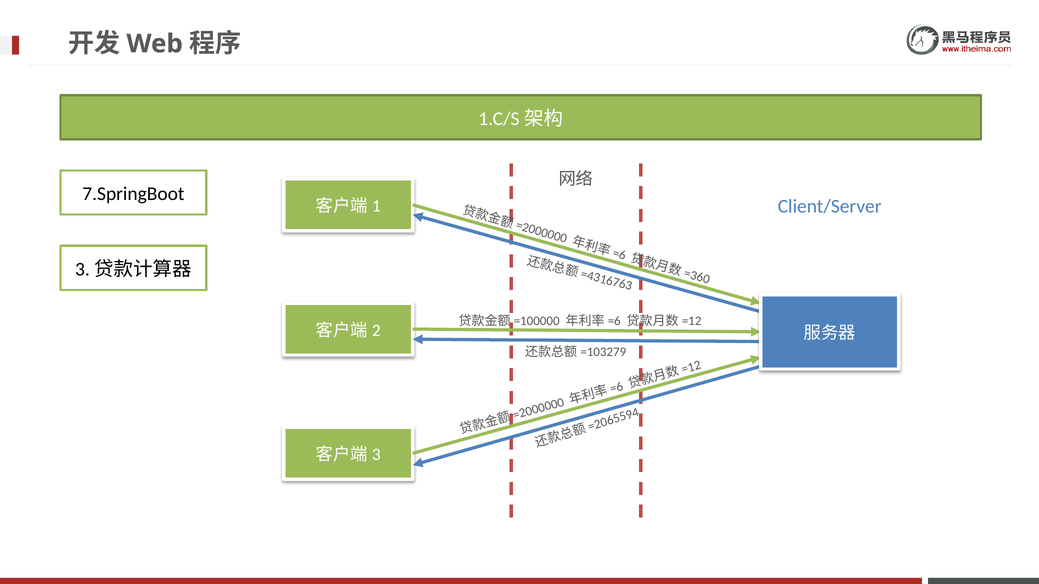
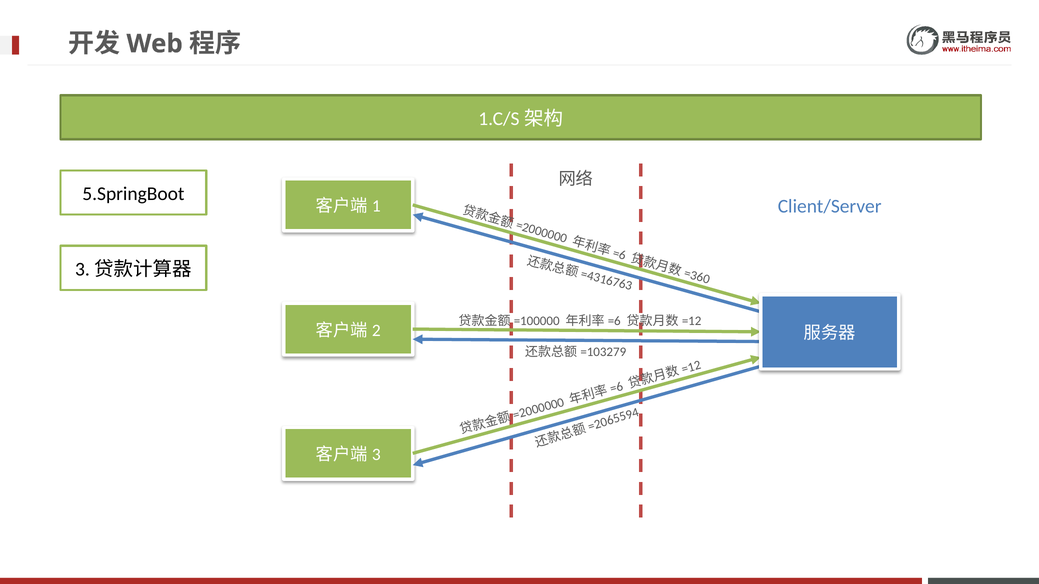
7.SpringBoot: 7.SpringBoot -> 5.SpringBoot
